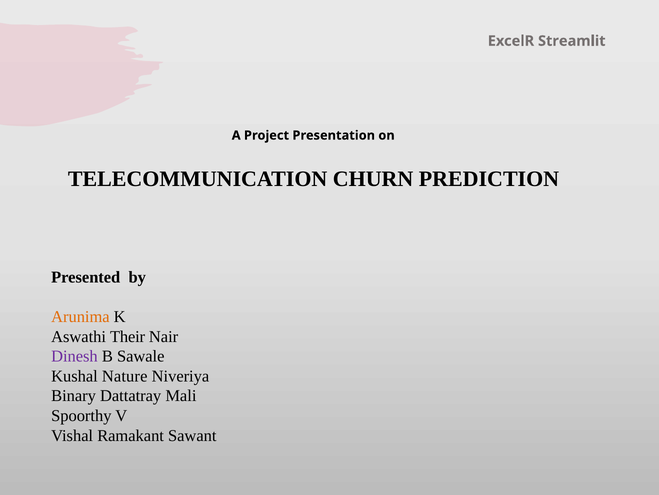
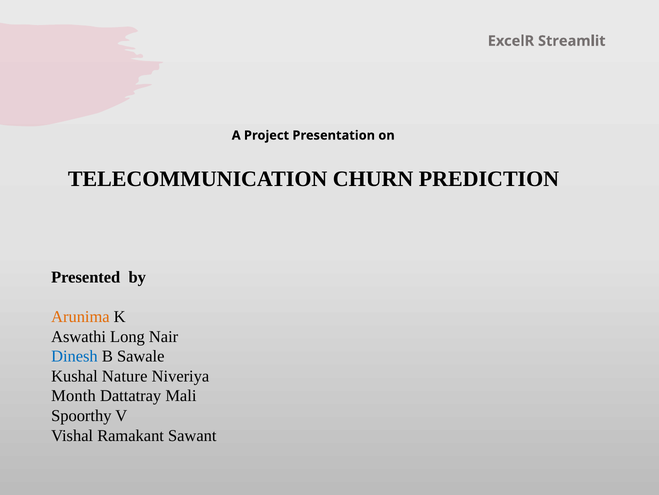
Their: Their -> Long
Dinesh colour: purple -> blue
Binary: Binary -> Month
